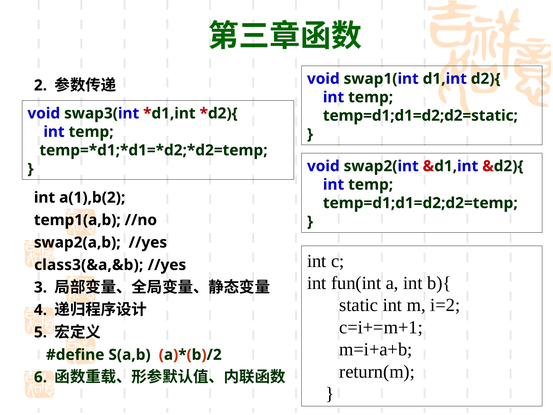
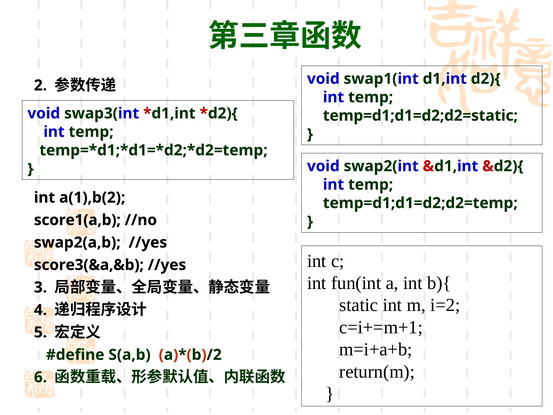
temp1(a,b: temp1(a,b -> score1(a,b
class3(&a,&b: class3(&a,&b -> score3(&a,&b
